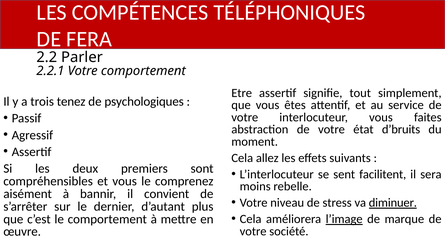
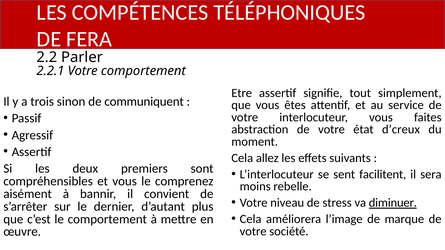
tenez: tenez -> sinon
psychologiques: psychologiques -> communiquent
d’bruits: d’bruits -> d’creux
l’image underline: present -> none
